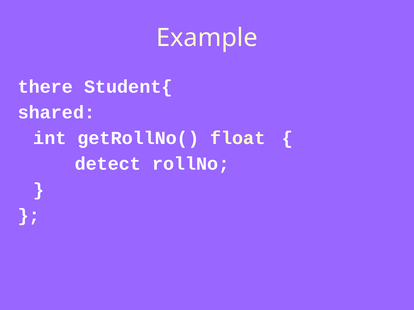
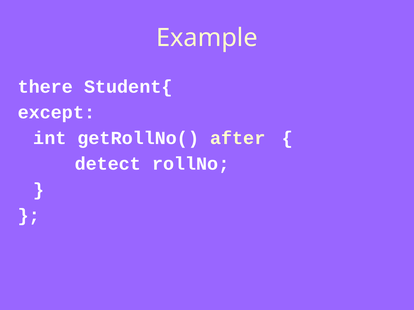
shared: shared -> except
float: float -> after
